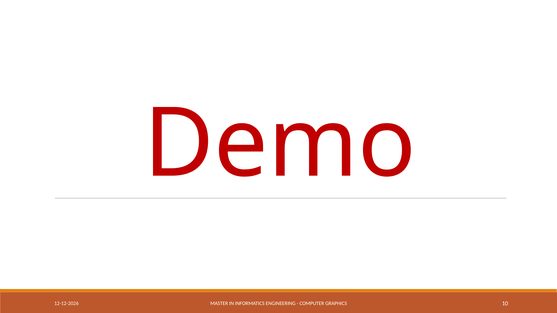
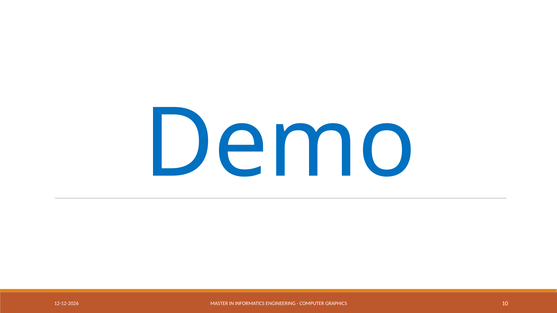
Demo colour: red -> blue
